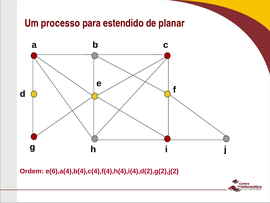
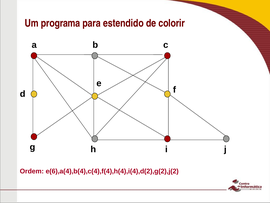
processo: processo -> programa
planar: planar -> colorir
